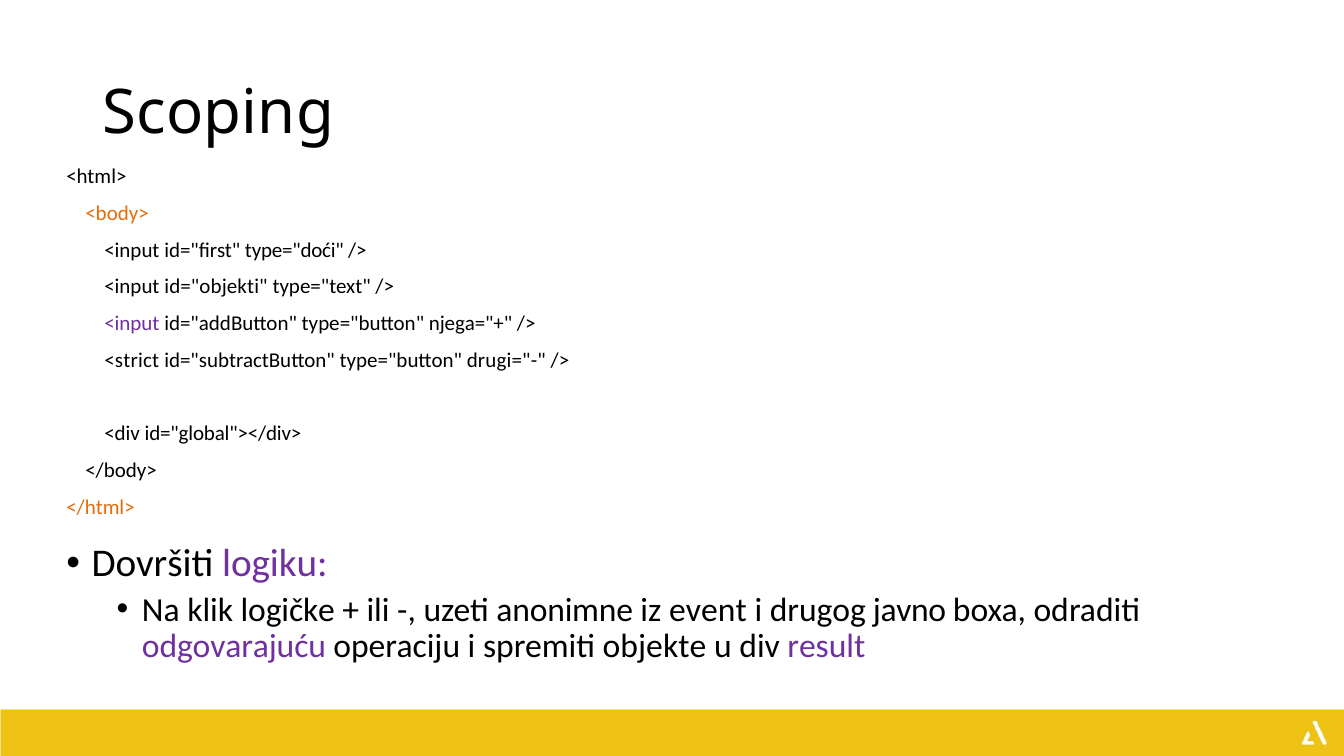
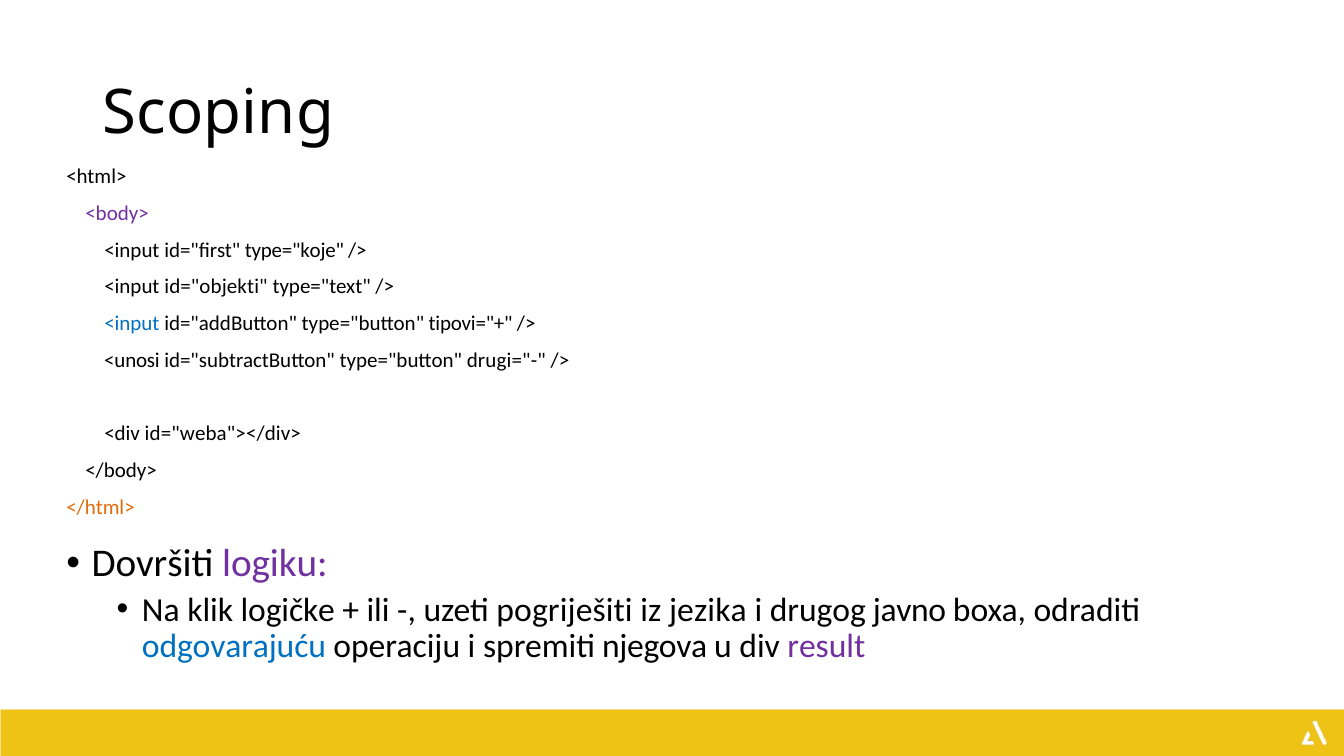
<body> colour: orange -> purple
type="doći: type="doći -> type="koje
<input at (132, 324) colour: purple -> blue
njega="+: njega="+ -> tipovi="+
<strict: <strict -> <unosi
id="global"></div>: id="global"></div> -> id="weba"></div>
anonimne: anonimne -> pogriješiti
event: event -> jezika
odgovarajuću colour: purple -> blue
objekte: objekte -> njegova
